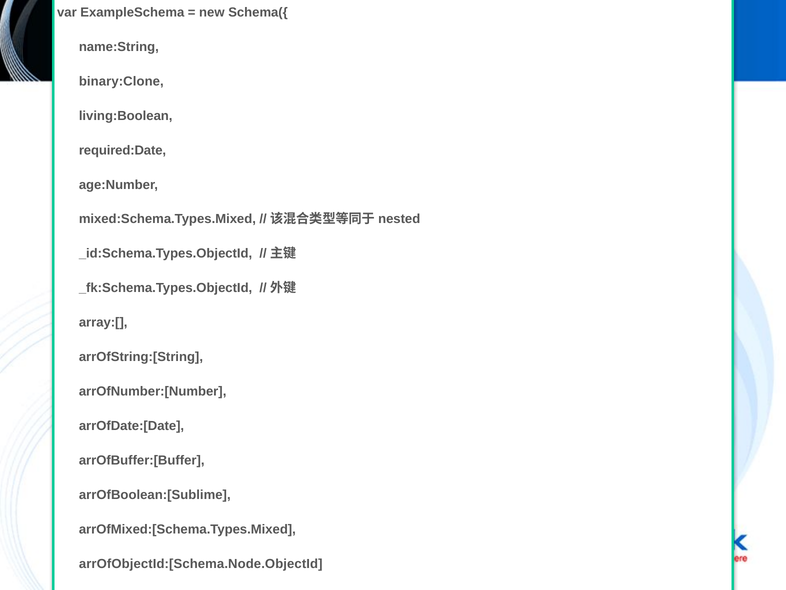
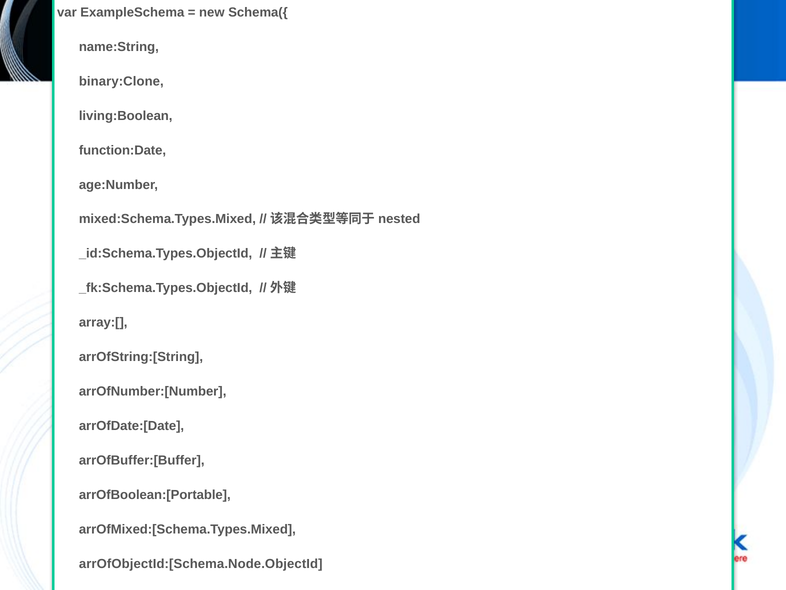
required:Date: required:Date -> function:Date
arrOfBoolean:[Sublime: arrOfBoolean:[Sublime -> arrOfBoolean:[Portable
